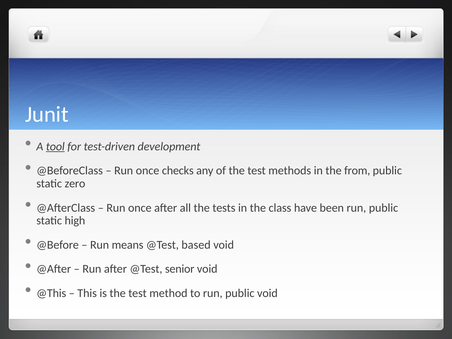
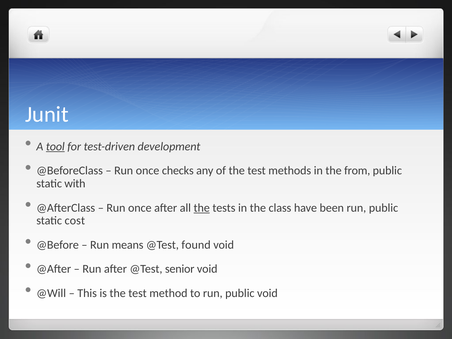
zero: zero -> with
the at (202, 208) underline: none -> present
high: high -> cost
based: based -> found
@This: @This -> @Will
